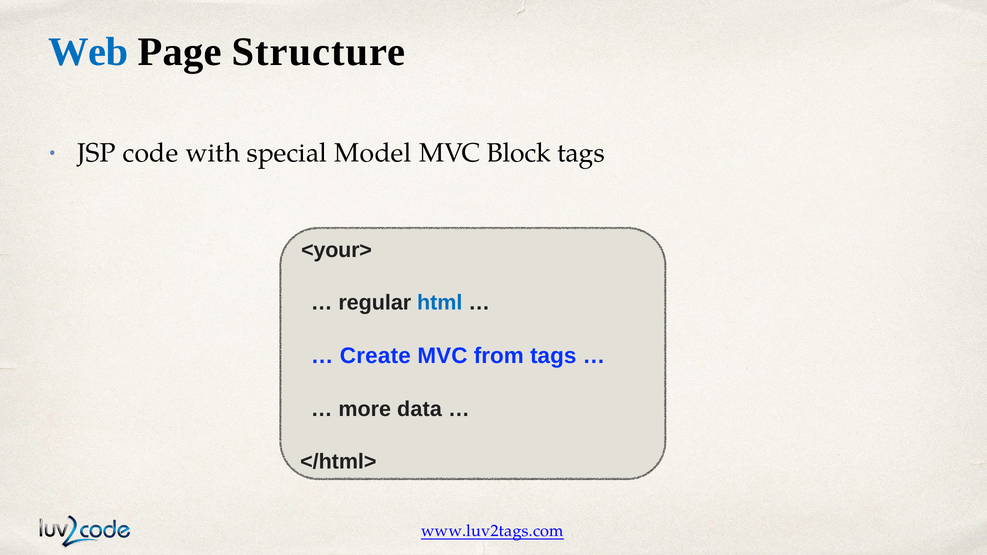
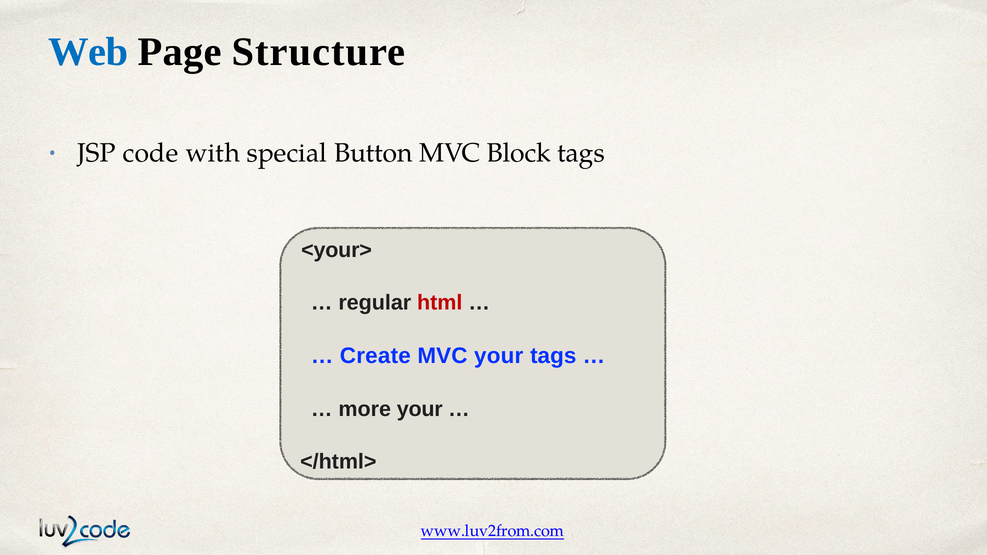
Model: Model -> Button
html colour: blue -> red
MVC from: from -> your
more data: data -> your
www.luv2tags.com: www.luv2tags.com -> www.luv2from.com
